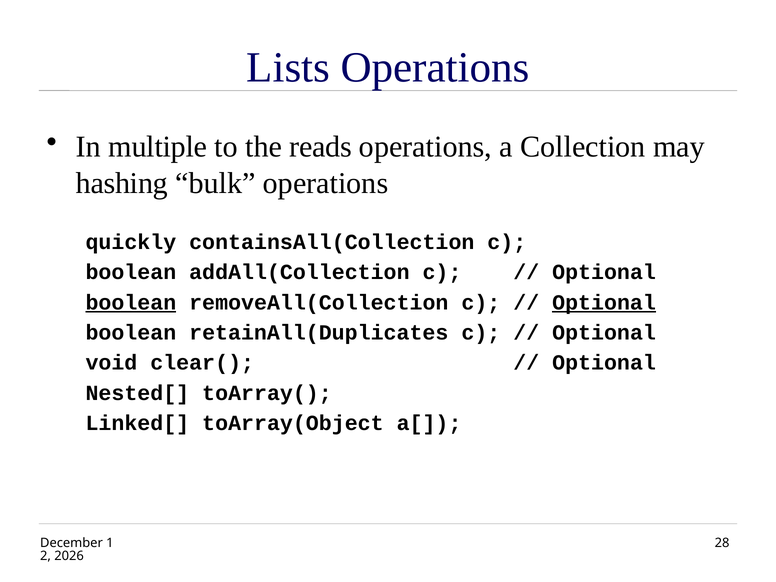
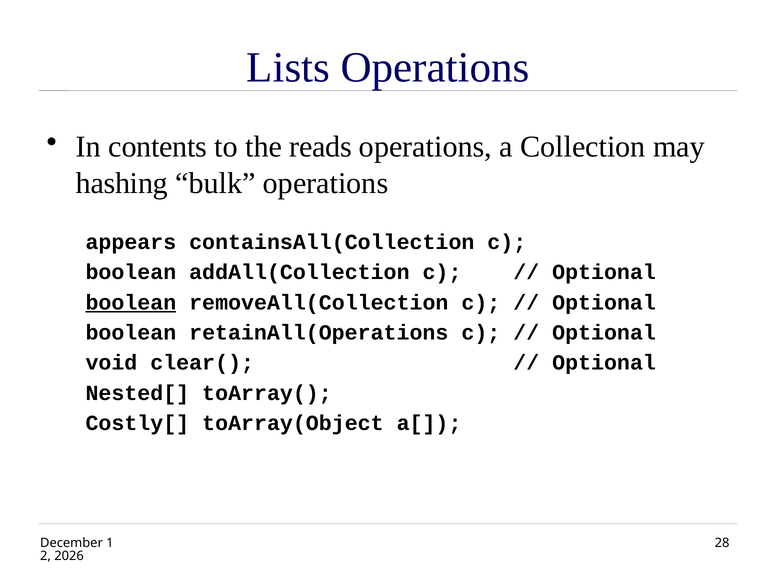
multiple: multiple -> contents
quickly: quickly -> appears
Optional at (604, 302) underline: present -> none
retainAll(Duplicates: retainAll(Duplicates -> retainAll(Operations
Linked[: Linked[ -> Costly[
